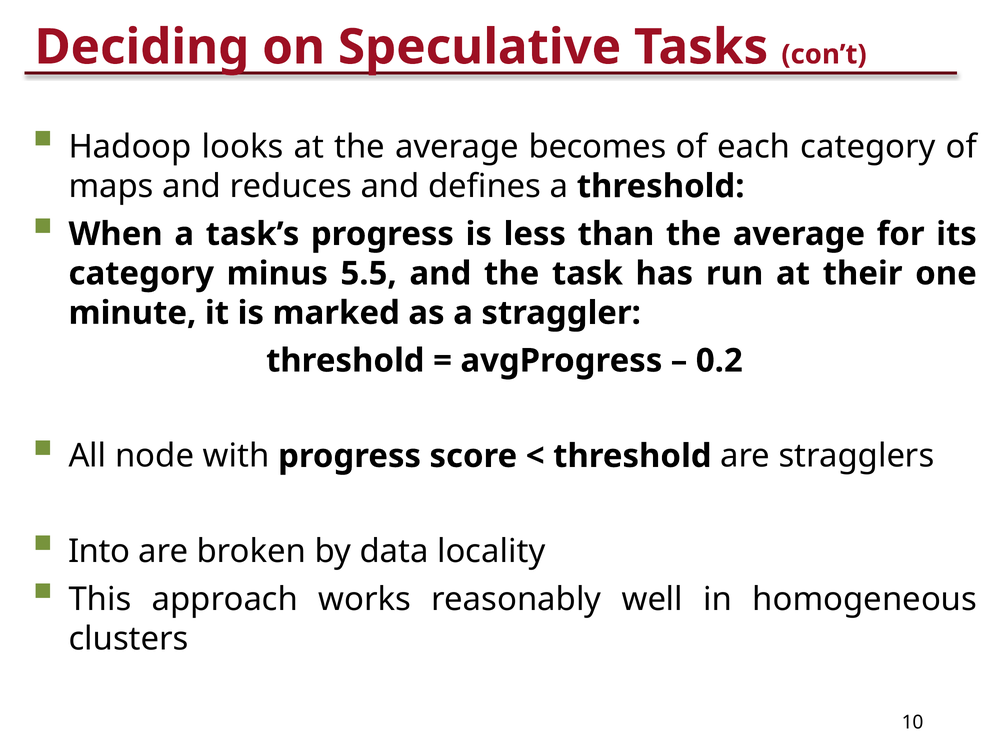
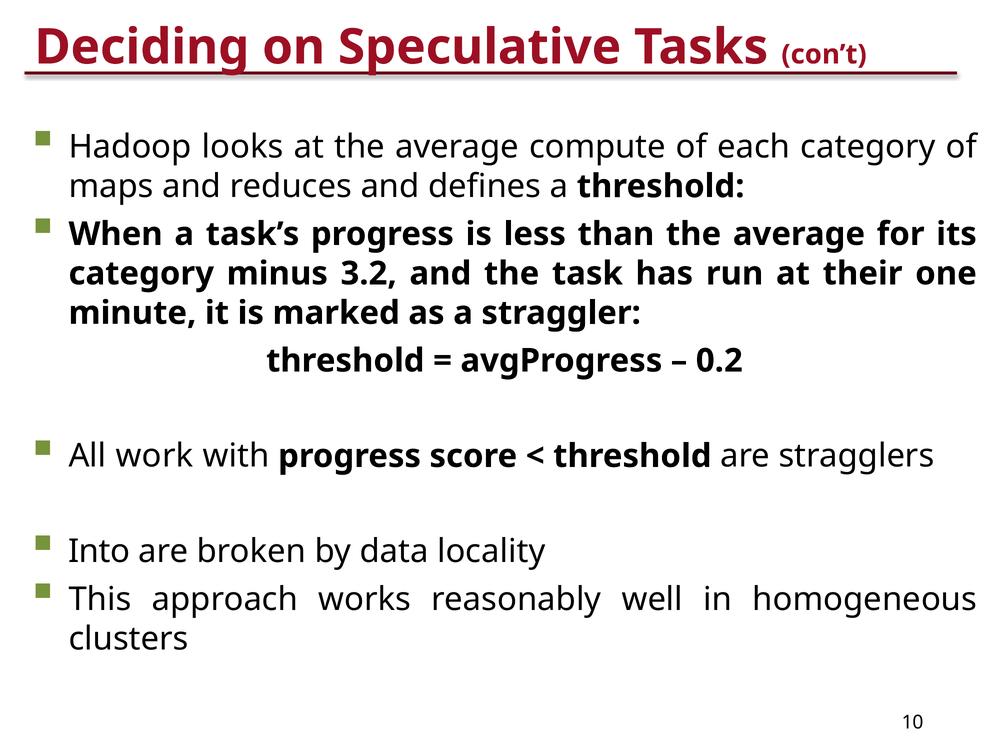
becomes: becomes -> compute
5.5: 5.5 -> 3.2
node: node -> work
